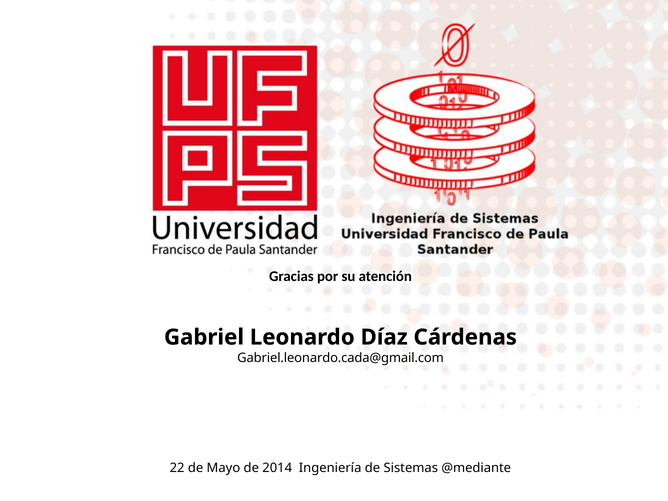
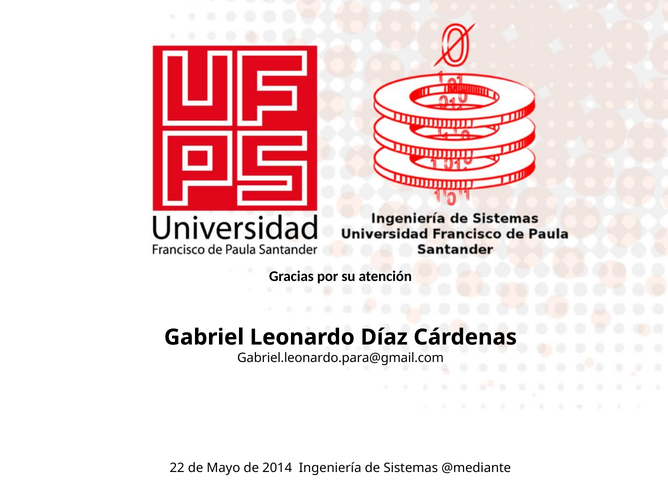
Gabriel.leonardo.cada@gmail.com: Gabriel.leonardo.cada@gmail.com -> Gabriel.leonardo.para@gmail.com
